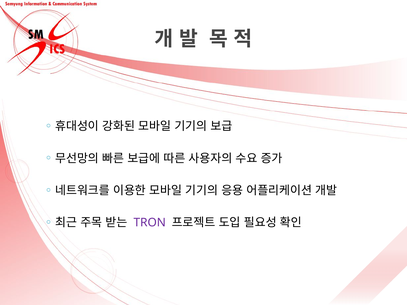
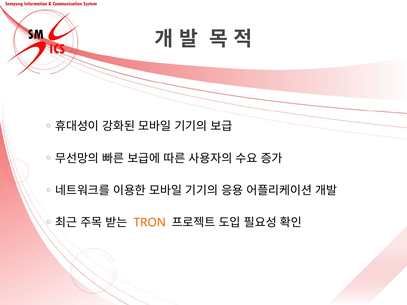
TRON colour: purple -> orange
